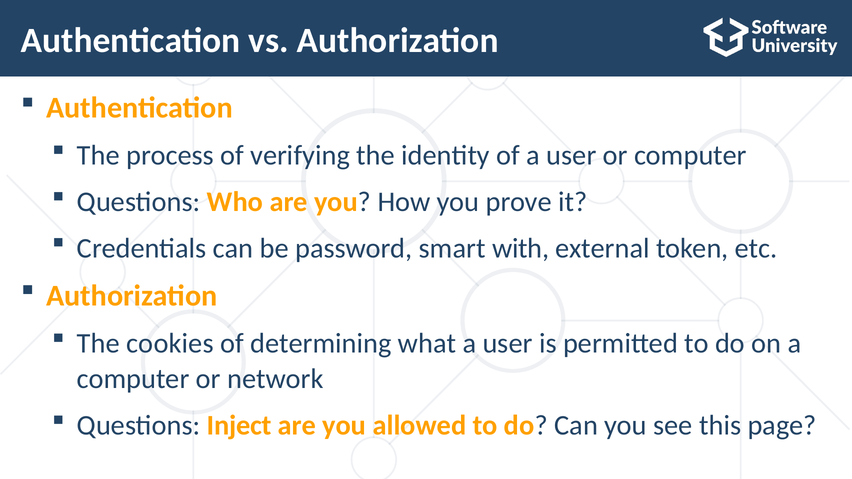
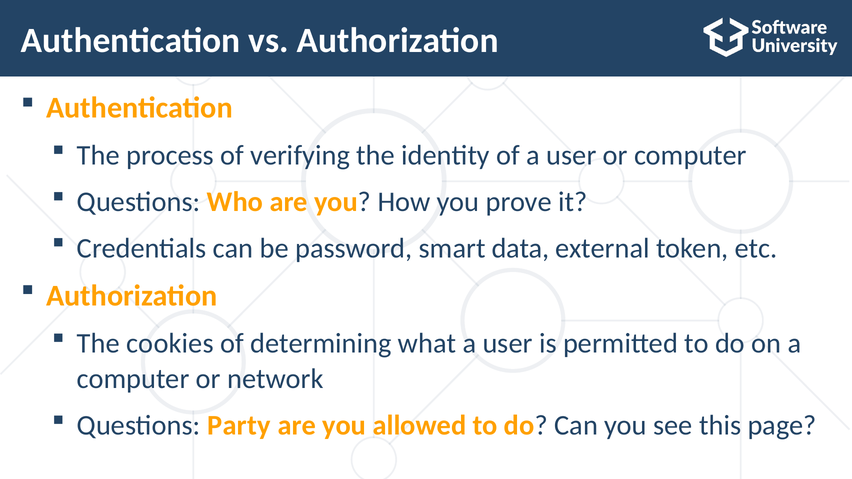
with: with -> data
Inject: Inject -> Party
